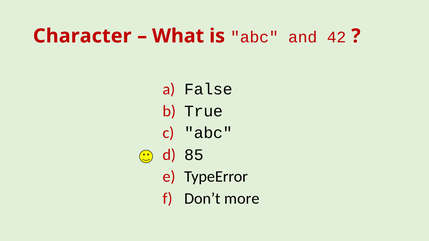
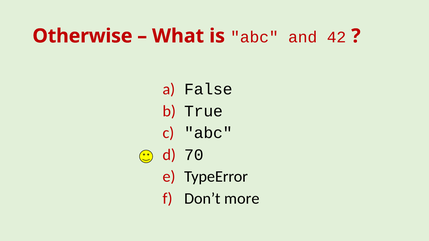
Character: Character -> Otherwise
85: 85 -> 70
